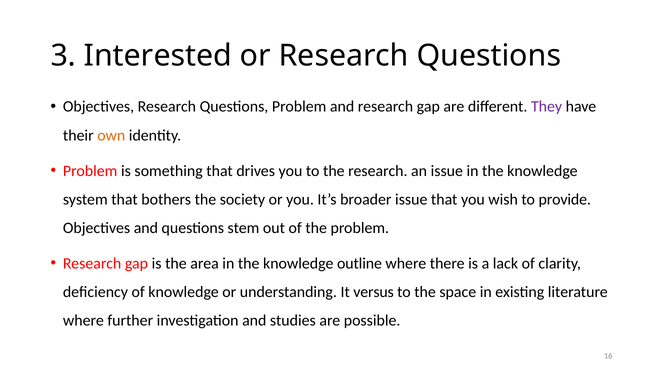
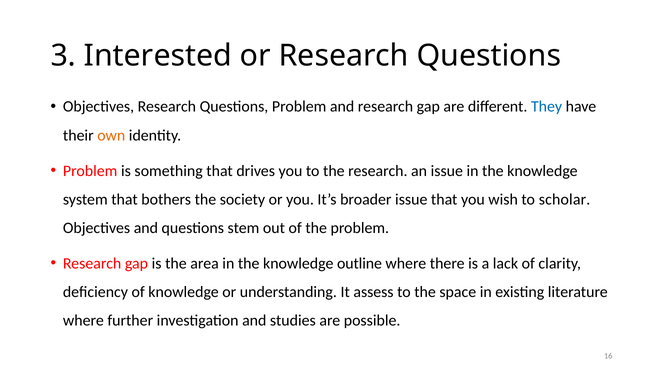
They colour: purple -> blue
provide: provide -> scholar
versus: versus -> assess
